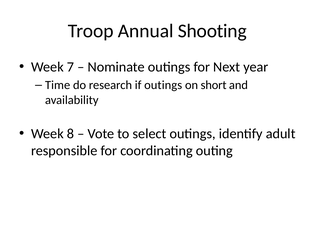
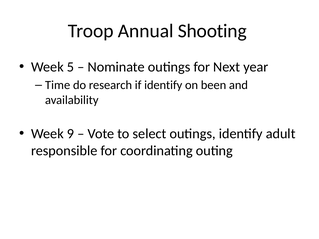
7: 7 -> 5
if outings: outings -> identify
short: short -> been
8: 8 -> 9
